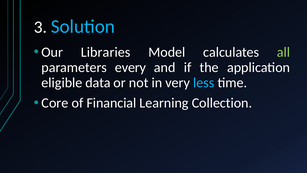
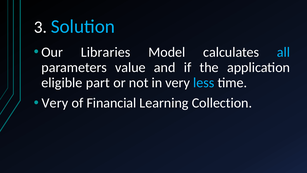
all colour: light green -> light blue
every: every -> value
data: data -> part
Core at (55, 103): Core -> Very
